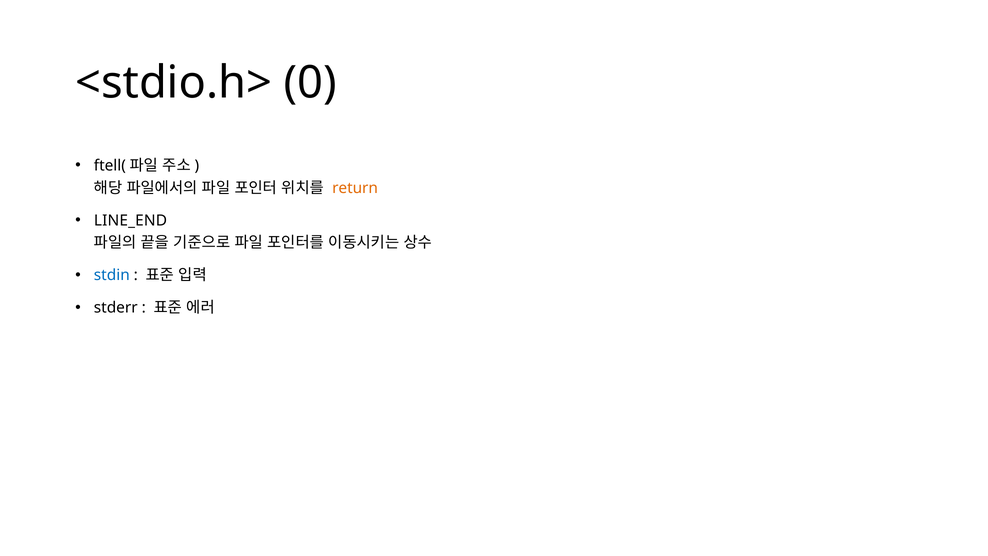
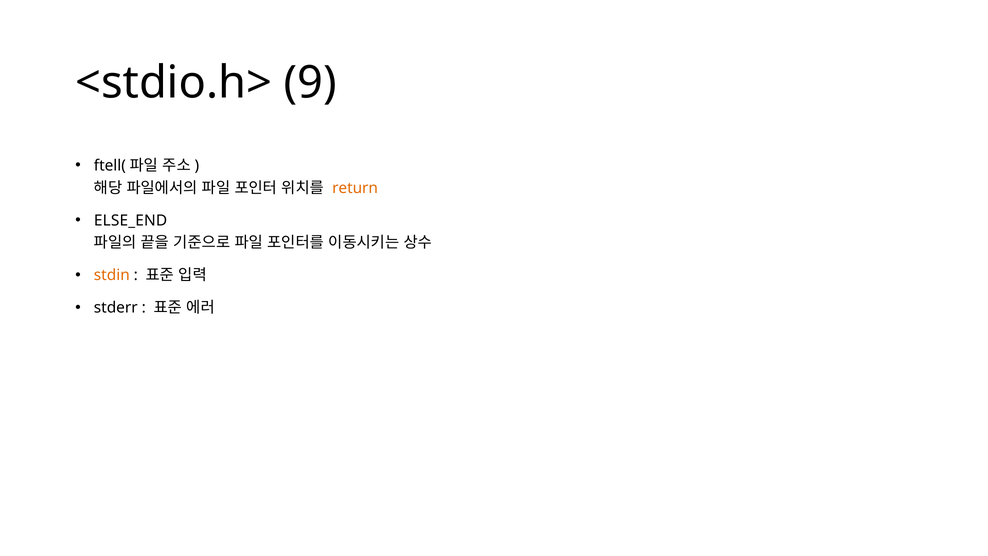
0: 0 -> 9
LINE_END: LINE_END -> ELSE_END
stdin colour: blue -> orange
